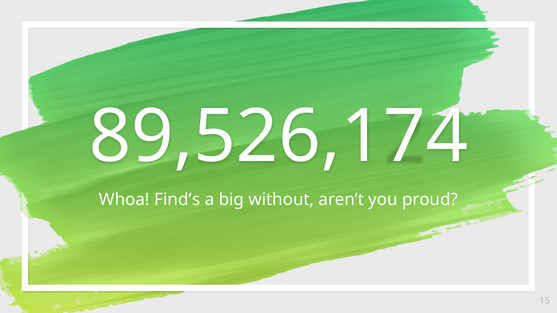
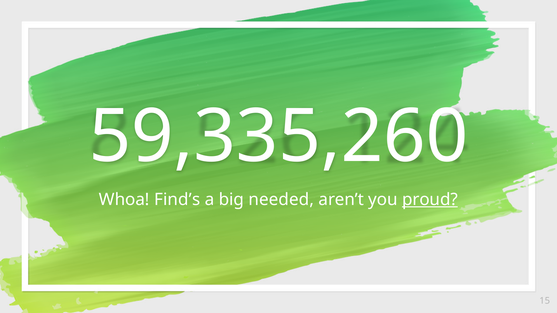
89,526,174: 89,526,174 -> 59,335,260
without: without -> needed
proud underline: none -> present
